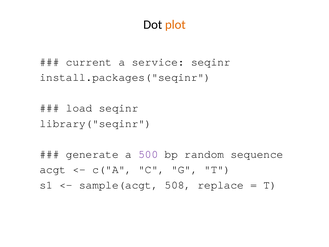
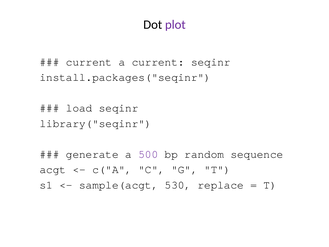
plot colour: orange -> purple
a service: service -> current
508: 508 -> 530
